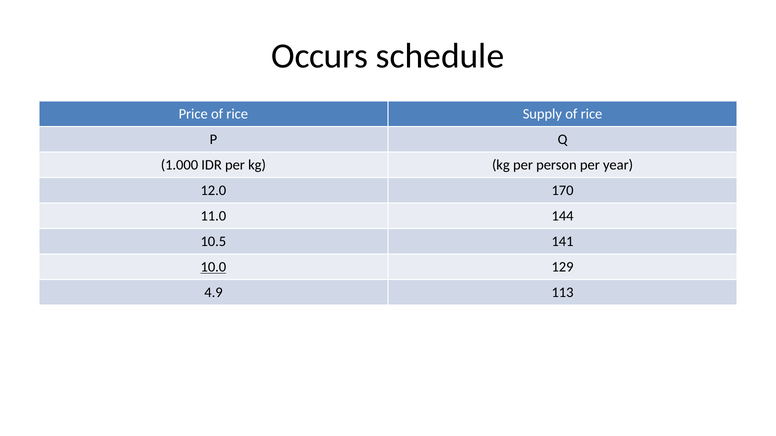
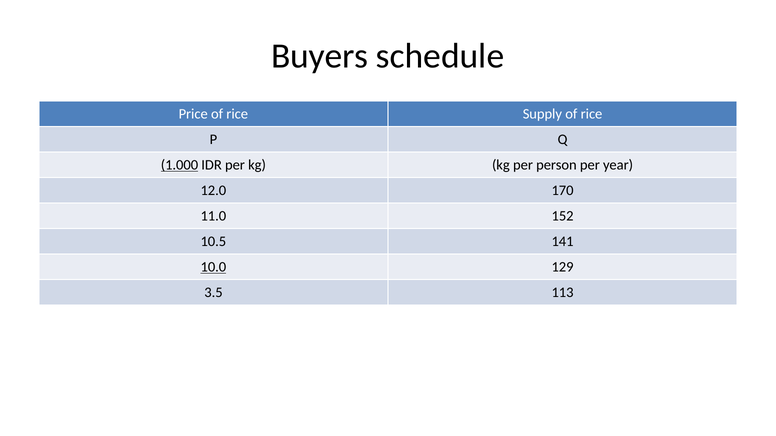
Occurs: Occurs -> Buyers
1.000 underline: none -> present
144: 144 -> 152
4.9: 4.9 -> 3.5
